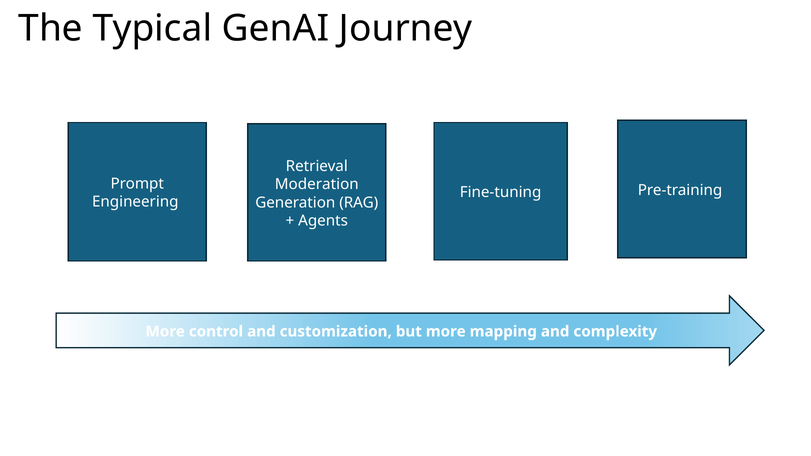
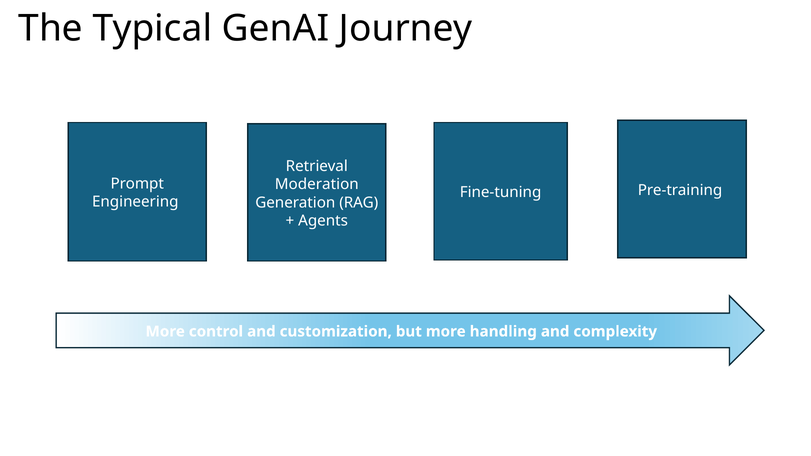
mapping: mapping -> handling
